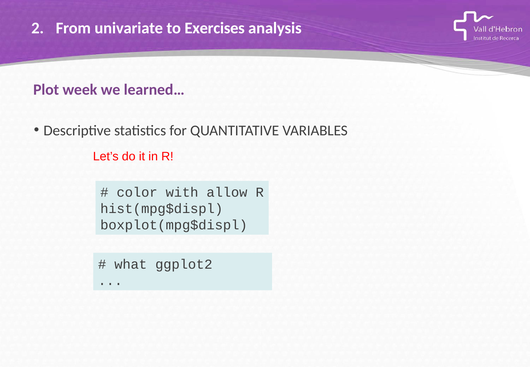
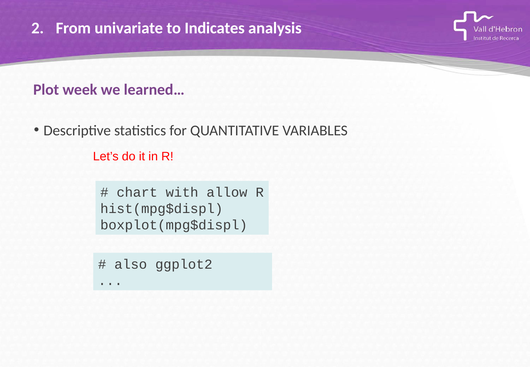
Exercises: Exercises -> Indicates
color: color -> chart
what: what -> also
